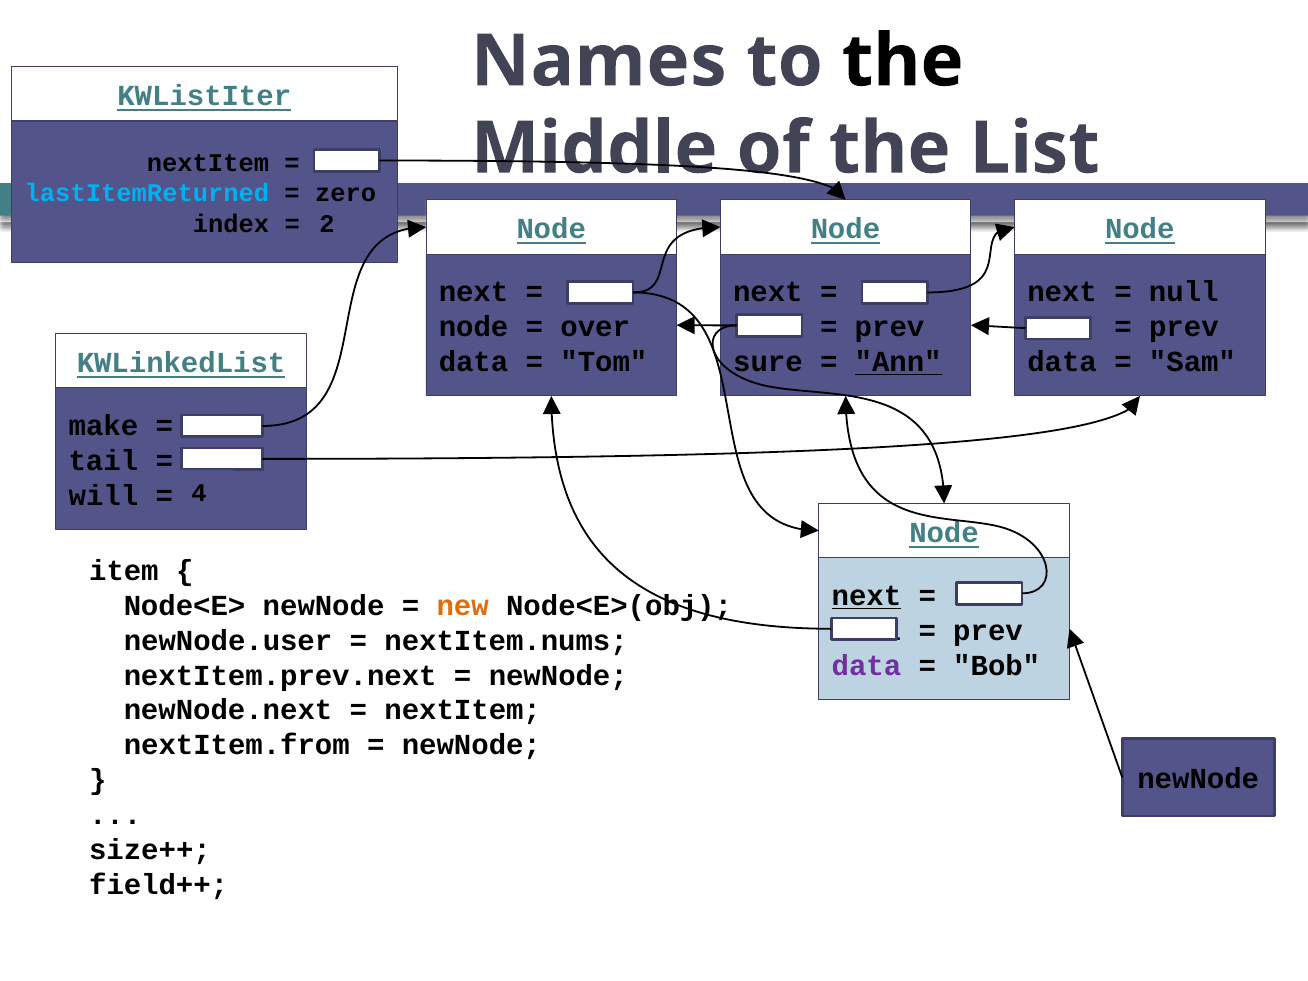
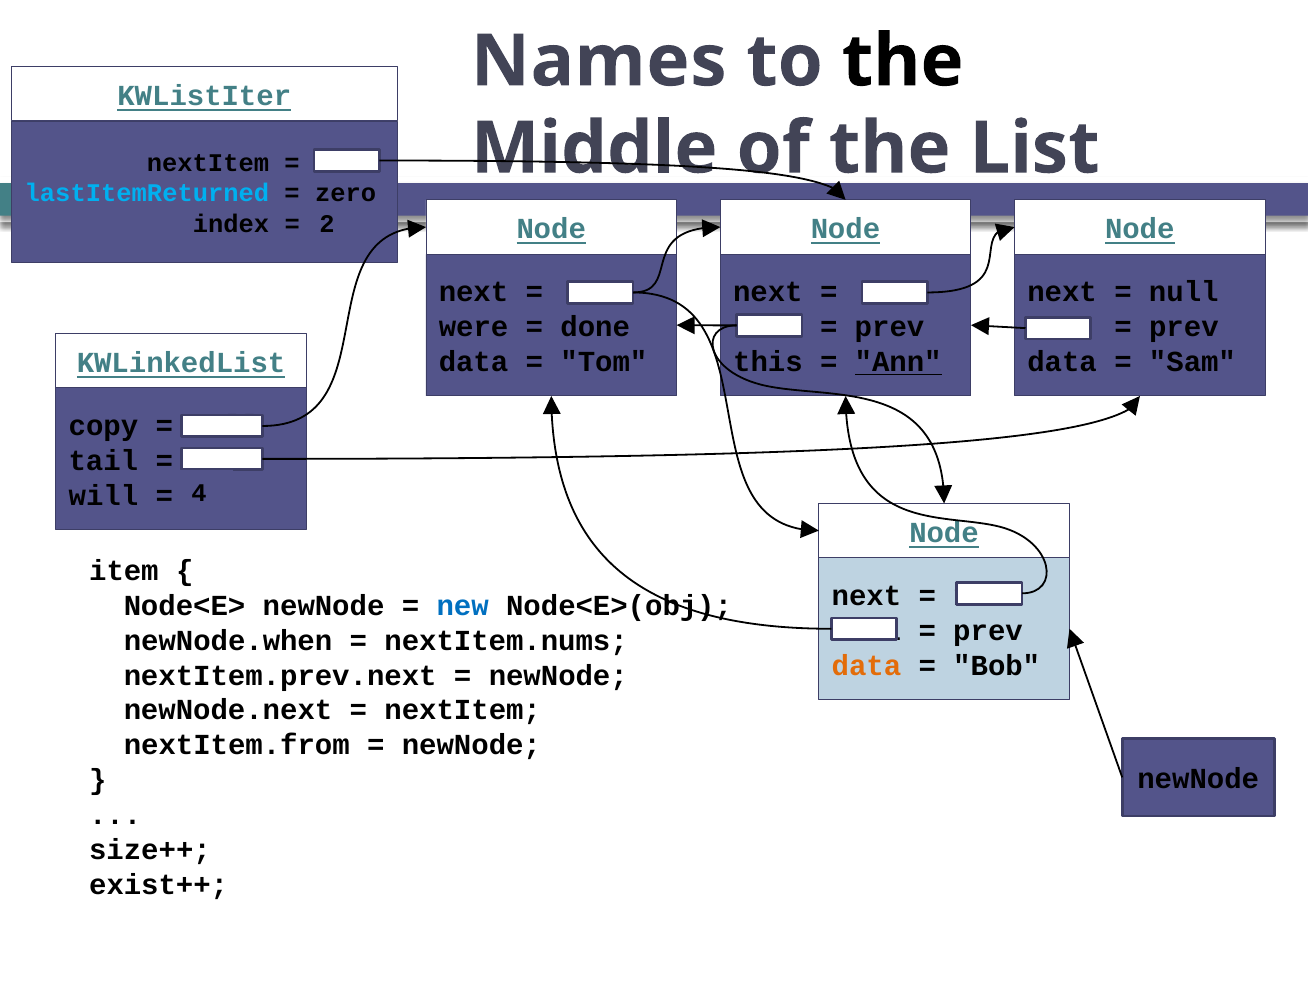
node at (474, 327): node -> were
over: over -> done
sure: sure -> this
make: make -> copy
next at (866, 596) underline: present -> none
new colour: orange -> blue
newNode.user: newNode.user -> newNode.when
data at (866, 666) colour: purple -> orange
field++: field++ -> exist++
